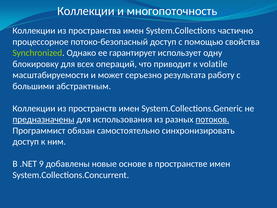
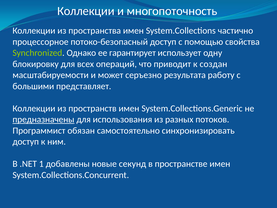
volatile: volatile -> создан
абстрактным: абстрактным -> представляет
потоков underline: present -> none
9: 9 -> 1
основе: основе -> секунд
